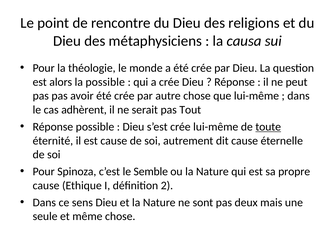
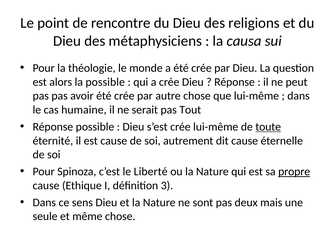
adhèrent: adhèrent -> humaine
Semble: Semble -> Liberté
propre underline: none -> present
2: 2 -> 3
